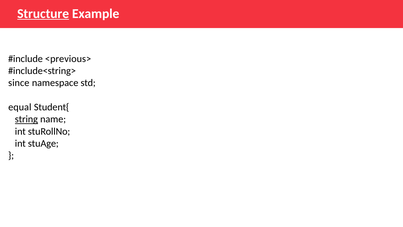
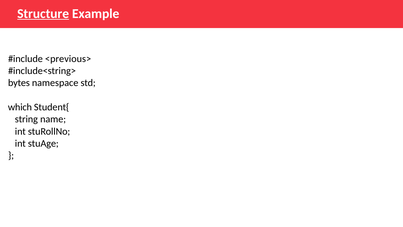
since: since -> bytes
equal: equal -> which
string underline: present -> none
